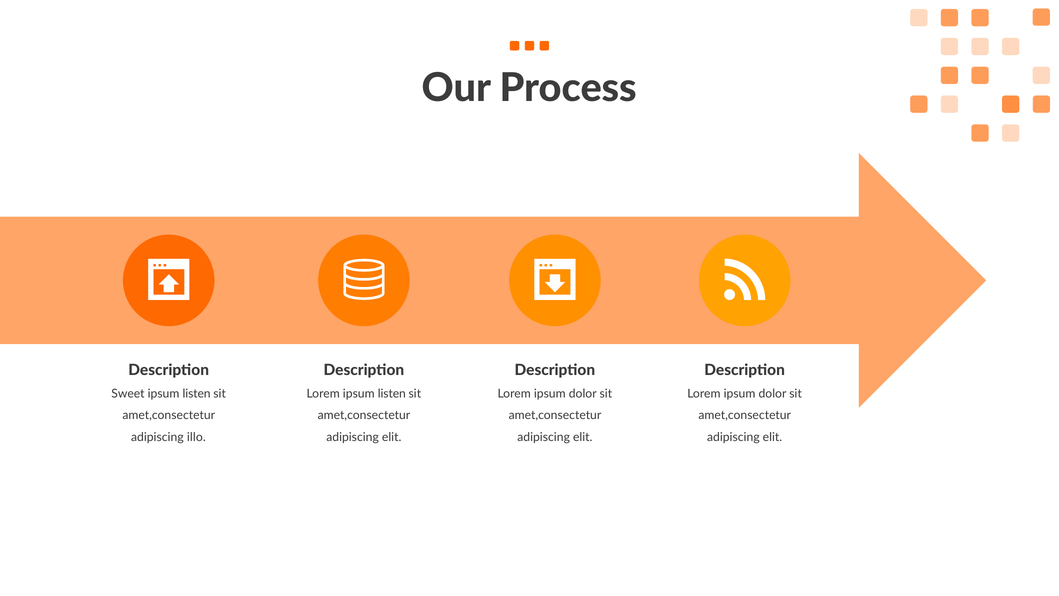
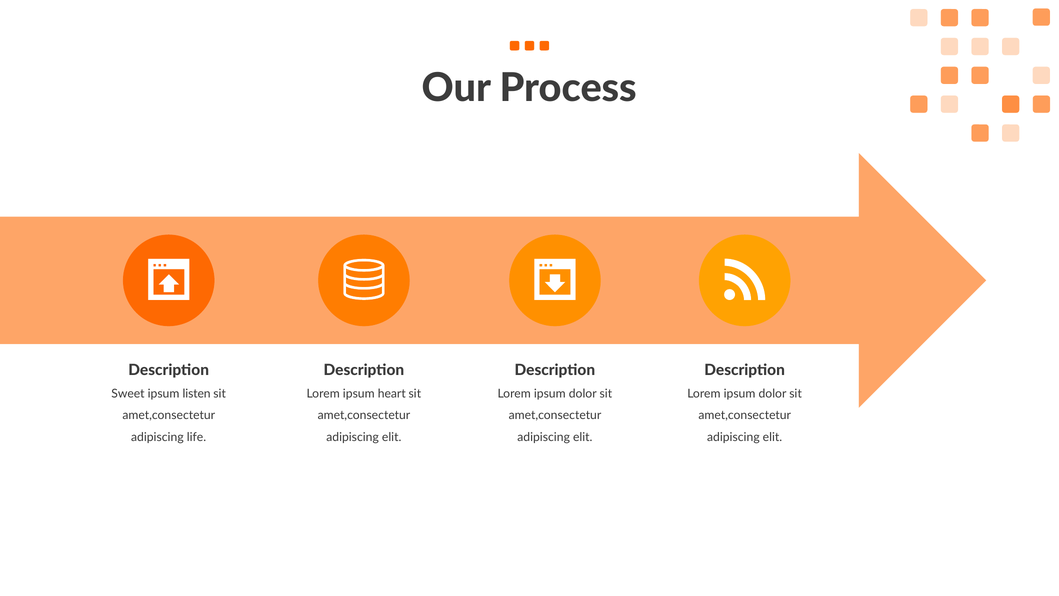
Lorem ipsum listen: listen -> heart
illo: illo -> life
